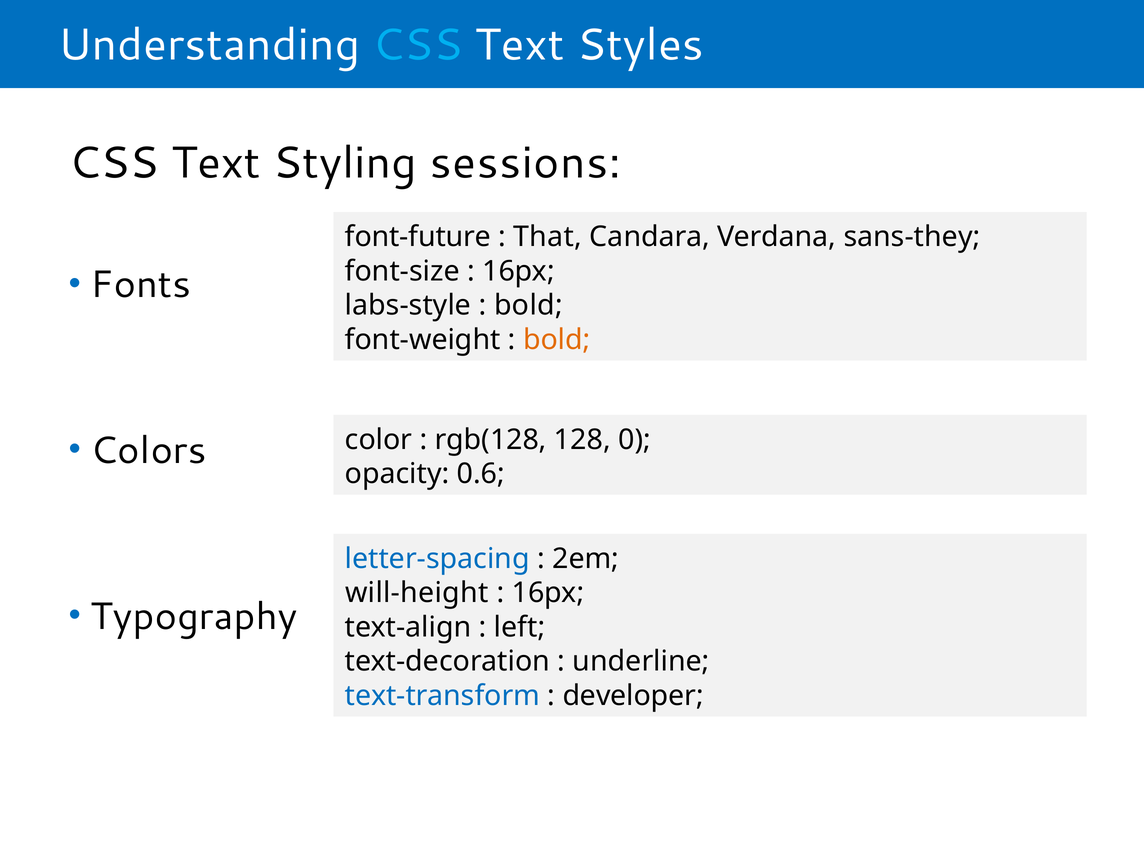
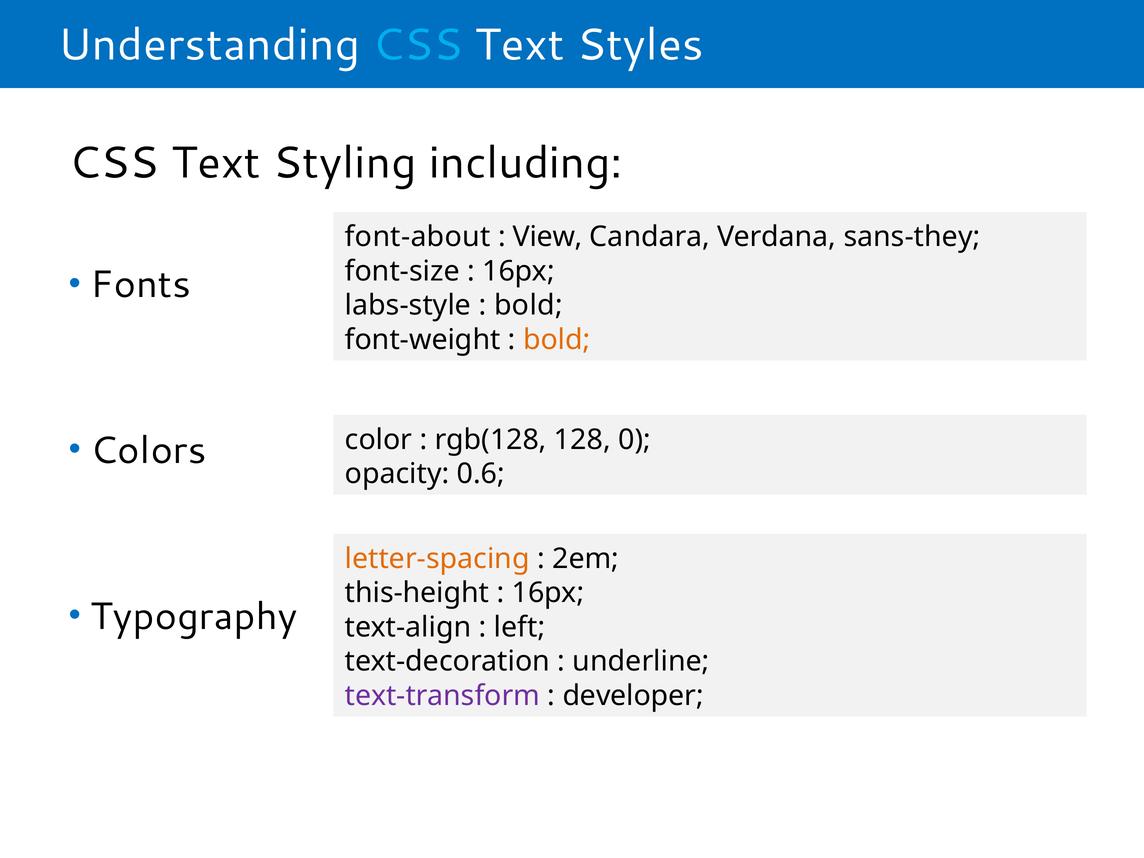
sessions: sessions -> including
font-future: font-future -> font-about
That: That -> View
letter-spacing colour: blue -> orange
will-height: will-height -> this-height
text-transform colour: blue -> purple
